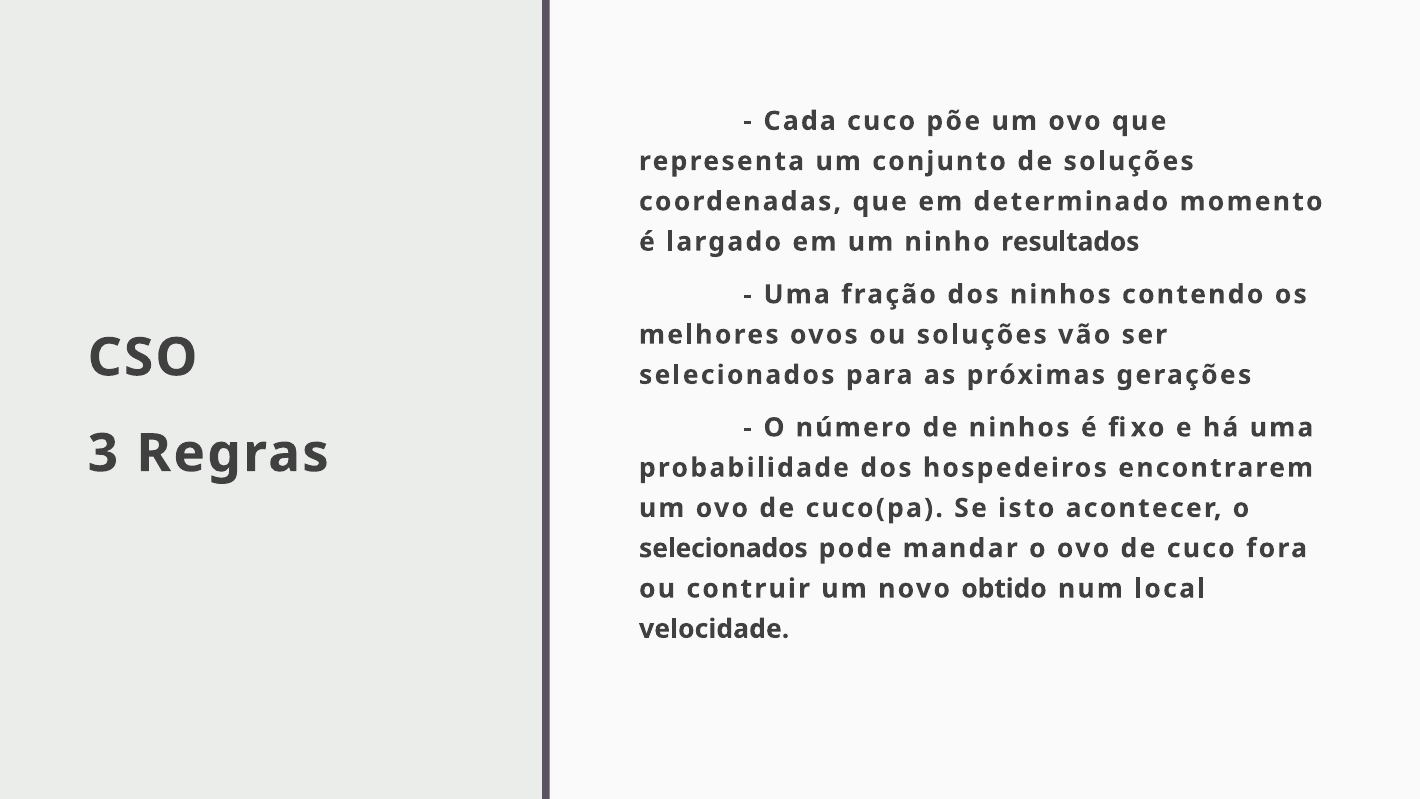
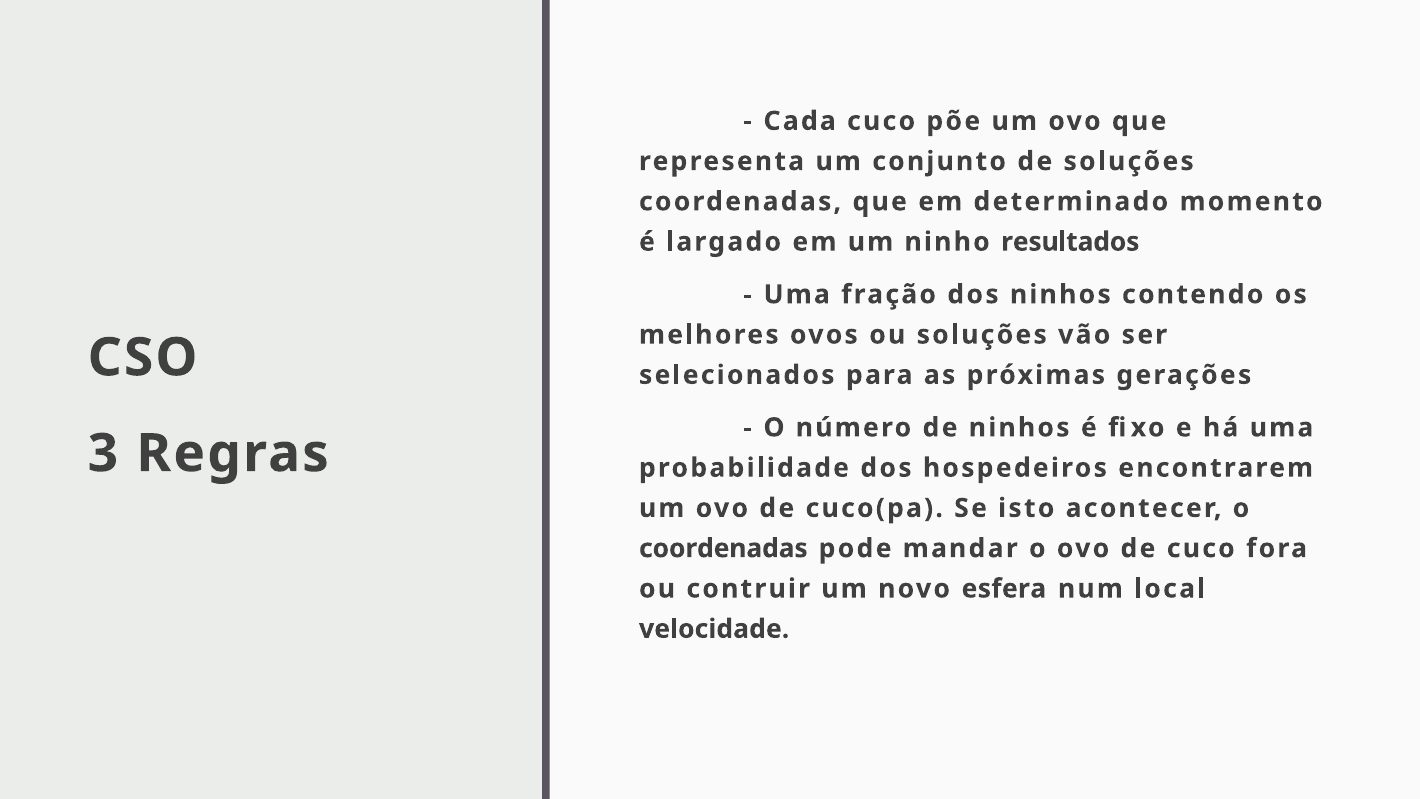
selecionados at (723, 548): selecionados -> coordenadas
obtido: obtido -> esfera
